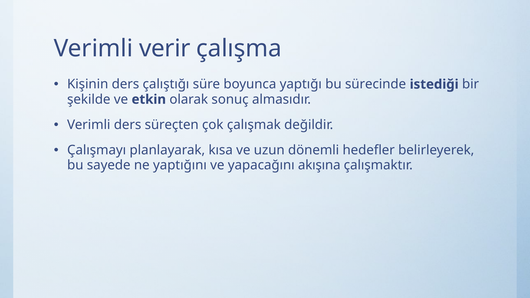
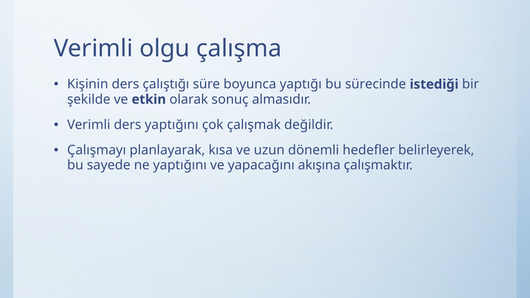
verir: verir -> olgu
ders süreçten: süreçten -> yaptığını
